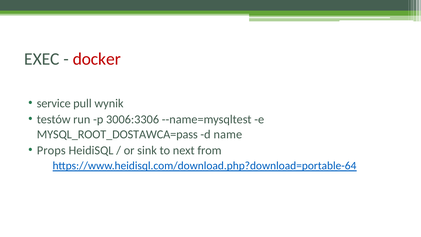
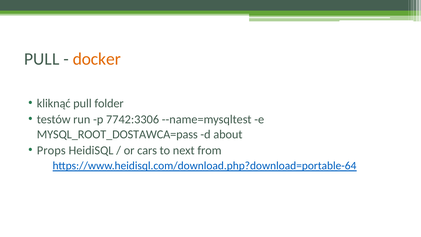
EXEC at (42, 59): EXEC -> PULL
docker colour: red -> orange
service: service -> kliknąć
wynik: wynik -> folder
3006:3306: 3006:3306 -> 7742:3306
name: name -> about
sink: sink -> cars
